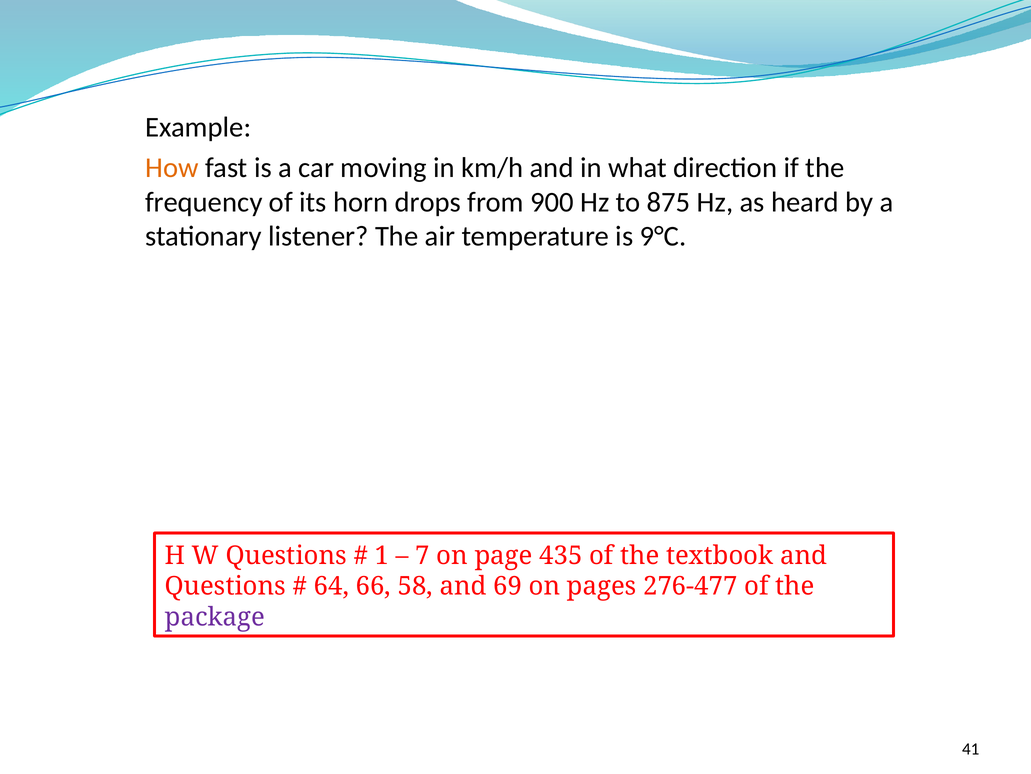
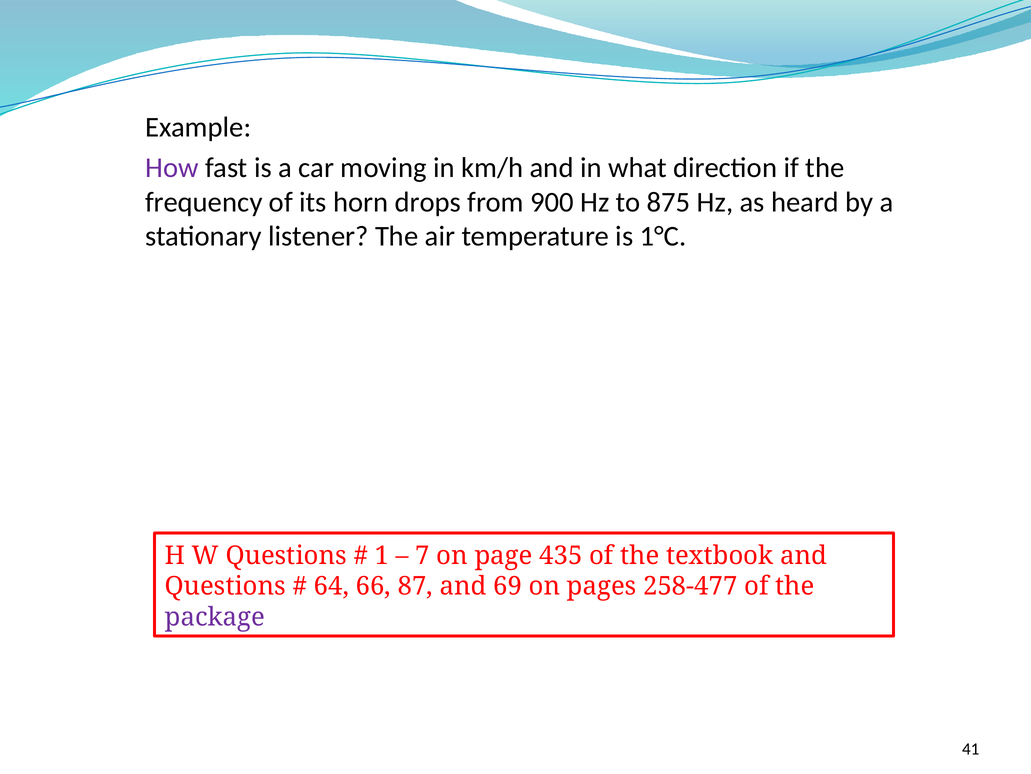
How colour: orange -> purple
9°C: 9°C -> 1°C
58: 58 -> 87
276-477: 276-477 -> 258-477
